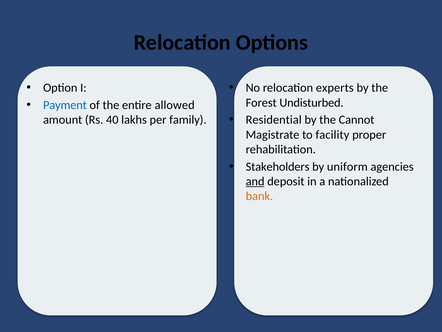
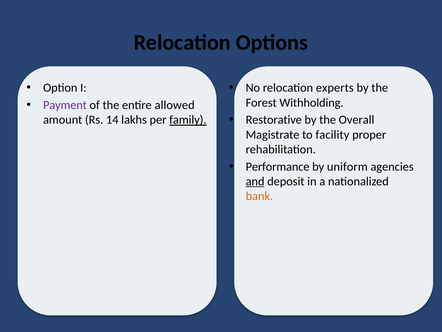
Undisturbed: Undisturbed -> Withholding
Payment colour: blue -> purple
Residential: Residential -> Restorative
Cannot: Cannot -> Overall
40: 40 -> 14
family underline: none -> present
Stakeholders: Stakeholders -> Performance
